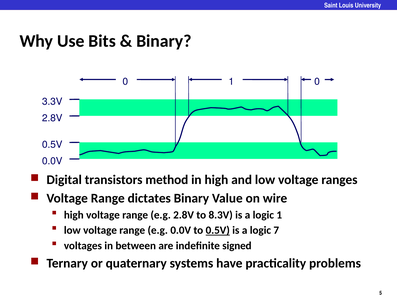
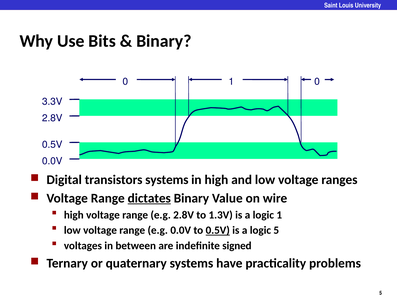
transistors method: method -> systems
dictates underline: none -> present
8.3V: 8.3V -> 1.3V
logic 7: 7 -> 5
